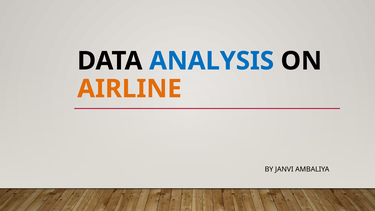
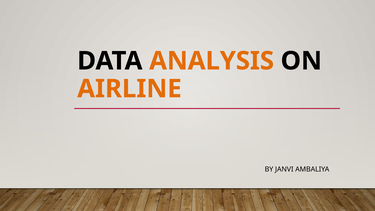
ANALYSIS colour: blue -> orange
